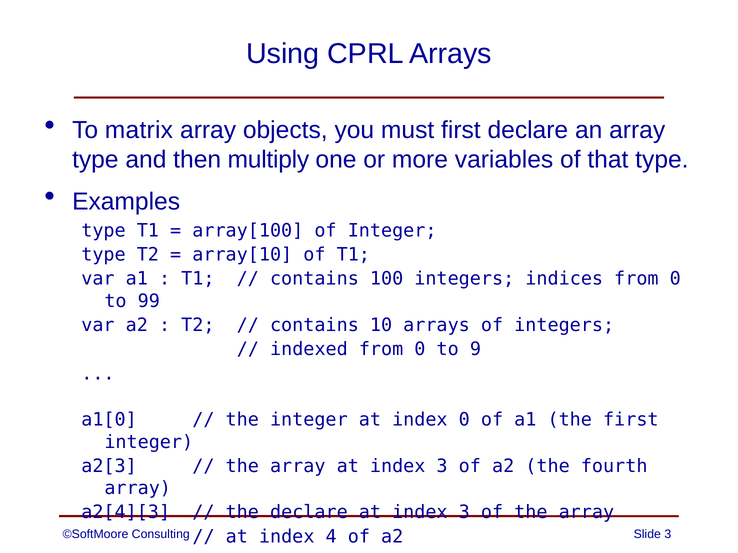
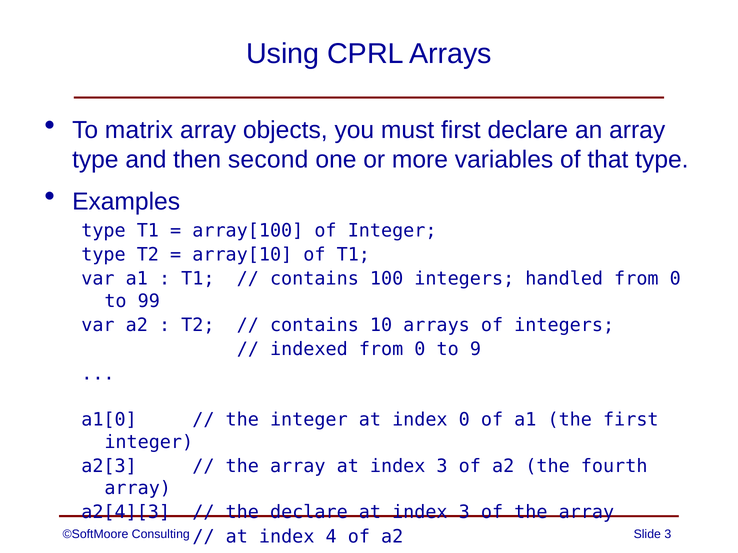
multiply: multiply -> second
indices: indices -> handled
